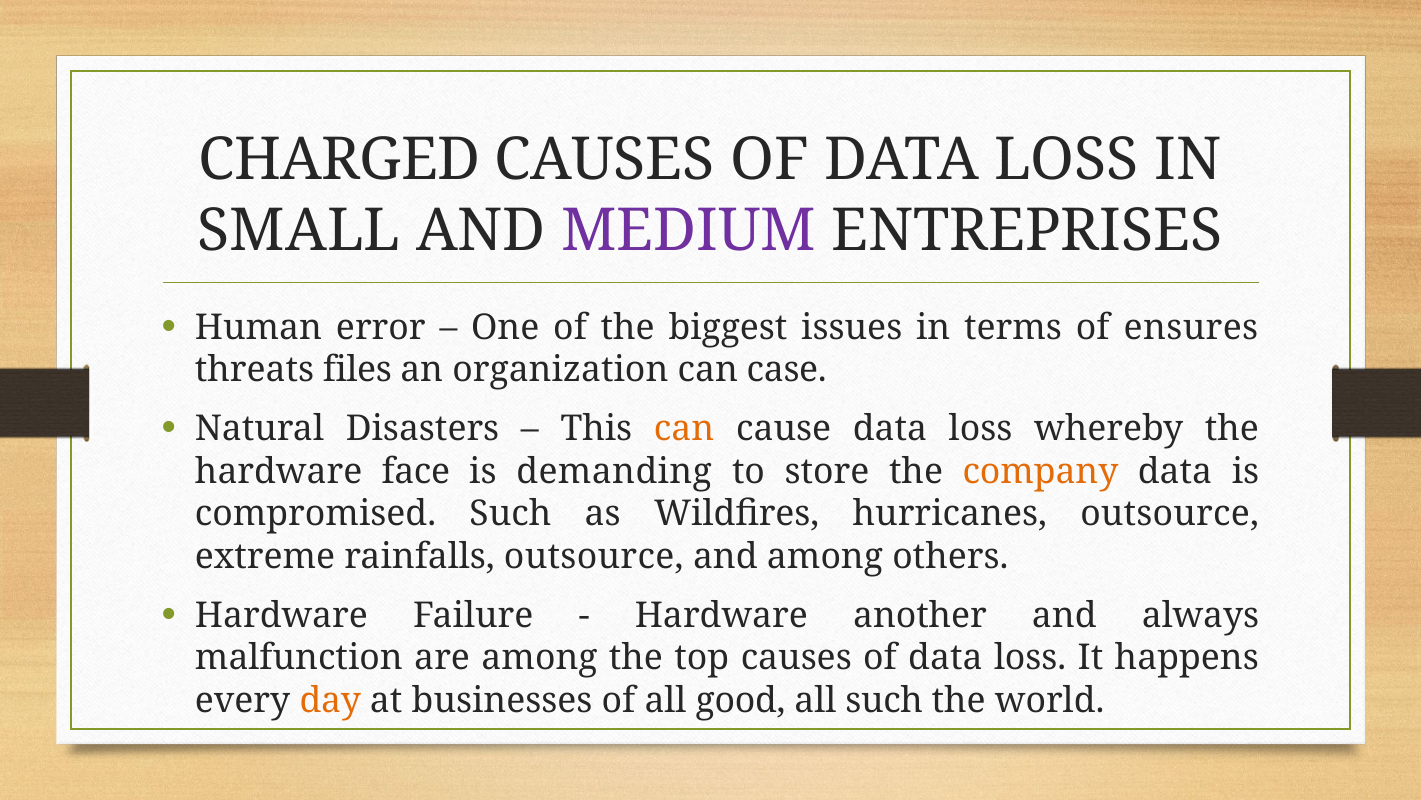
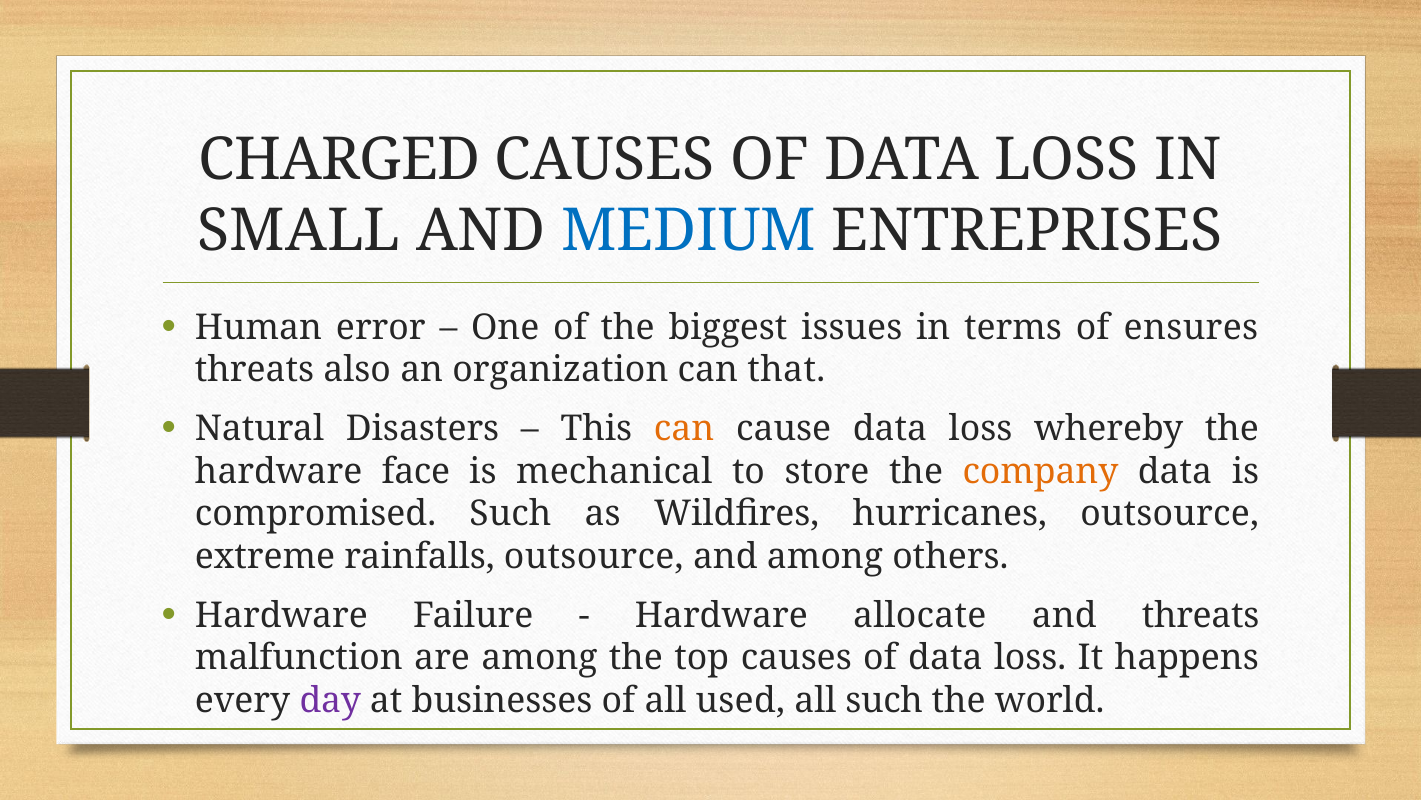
MEDIUM colour: purple -> blue
files: files -> also
case: case -> that
demanding: demanding -> mechanical
another: another -> allocate
and always: always -> threats
day colour: orange -> purple
good: good -> used
